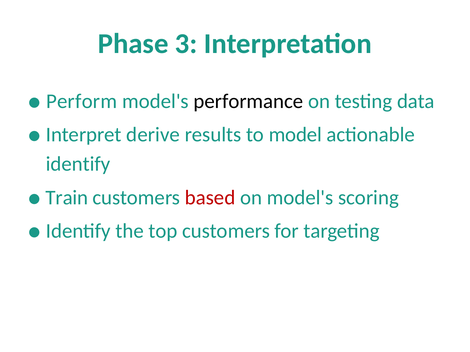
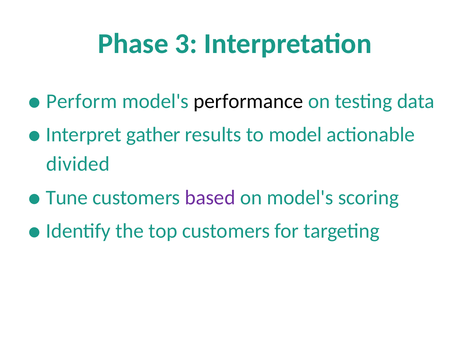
derive: derive -> gather
identify at (78, 164): identify -> divided
Train: Train -> Tune
based colour: red -> purple
